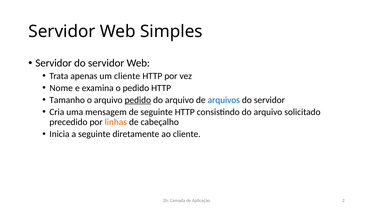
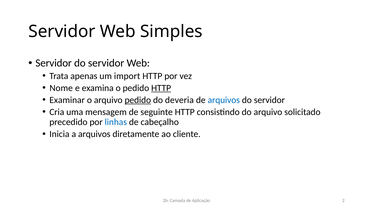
um cliente: cliente -> import
HTTP at (161, 88) underline: none -> present
Tamanho: Tamanho -> Examinar
arquivo at (179, 100): arquivo -> deveria
linhas colour: orange -> blue
a seguinte: seguinte -> arquivos
